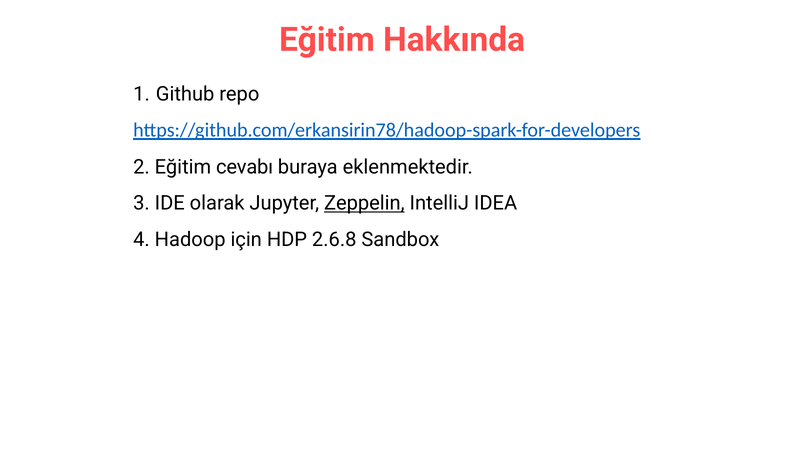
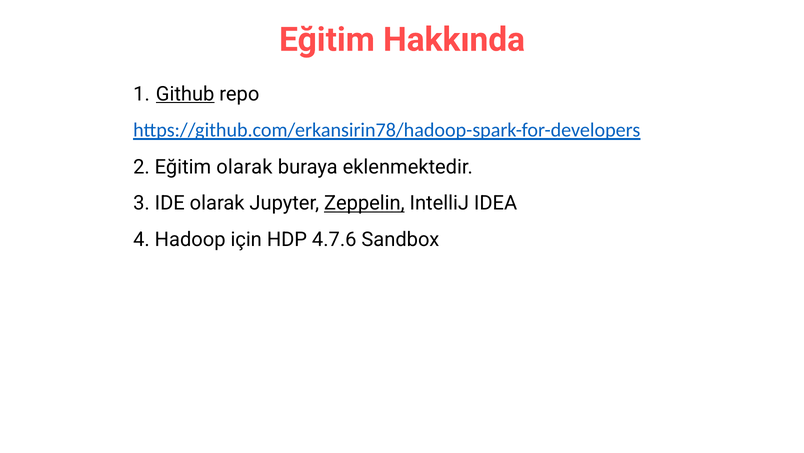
Github underline: none -> present
Eğitim cevabı: cevabı -> olarak
2.6.8: 2.6.8 -> 4.7.6
